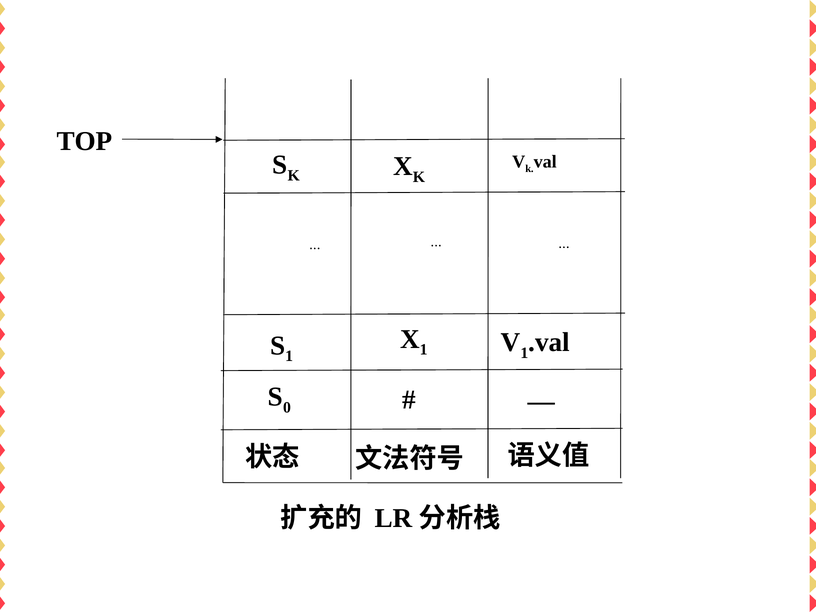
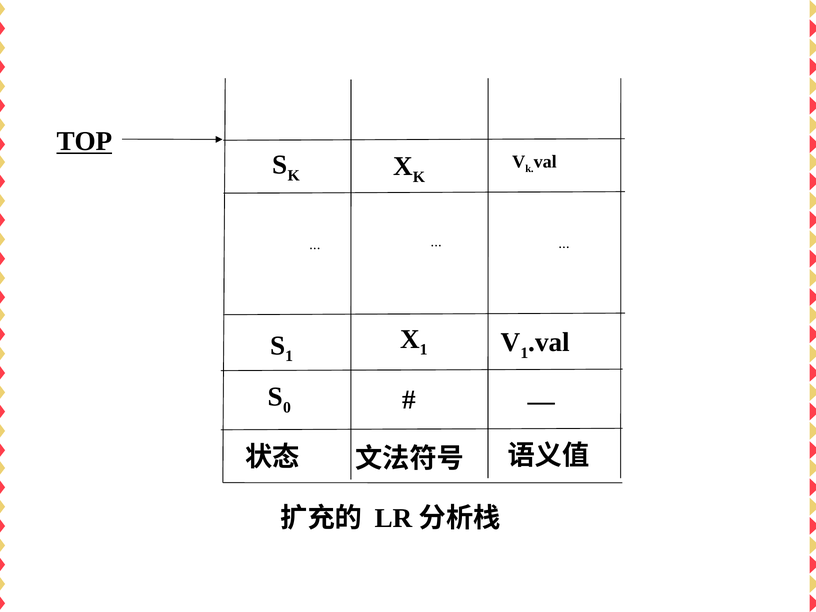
TOP underline: none -> present
